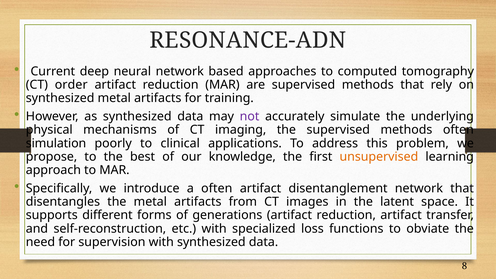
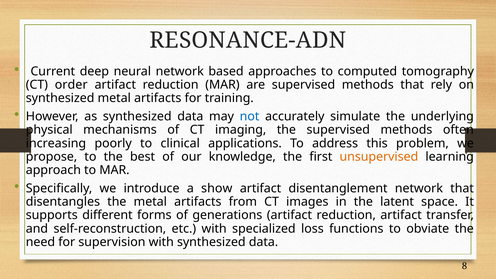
not colour: purple -> blue
simulation: simulation -> increasing
a often: often -> show
